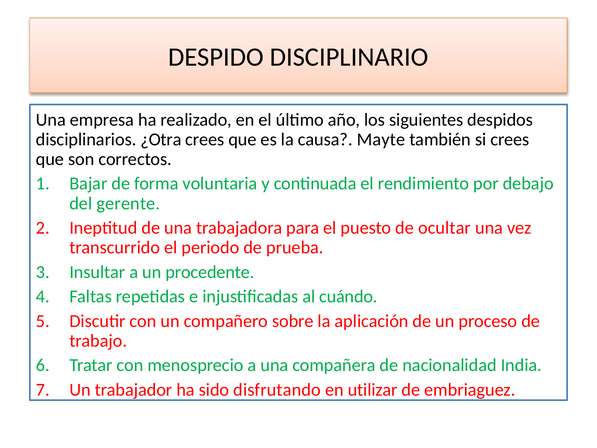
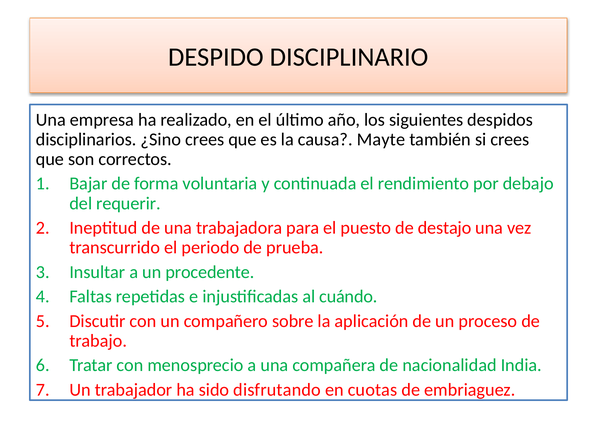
¿Otra: ¿Otra -> ¿Sino
gerente: gerente -> requerir
ocultar: ocultar -> destajo
utilizar: utilizar -> cuotas
